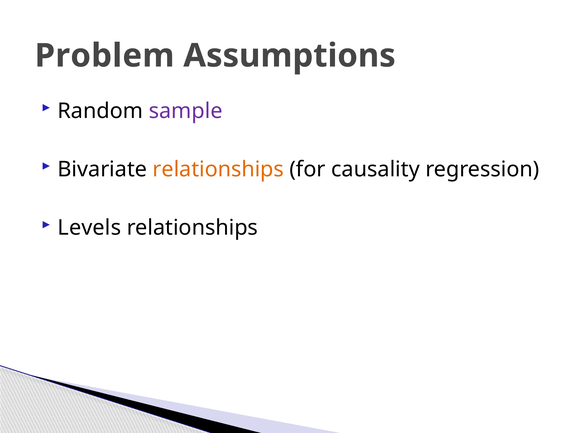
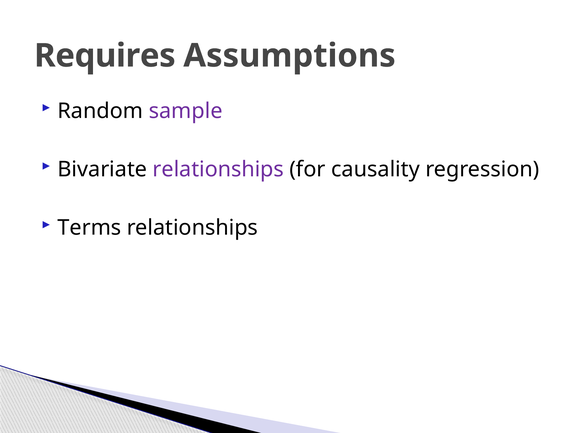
Problem: Problem -> Requires
relationships at (218, 169) colour: orange -> purple
Levels: Levels -> Terms
